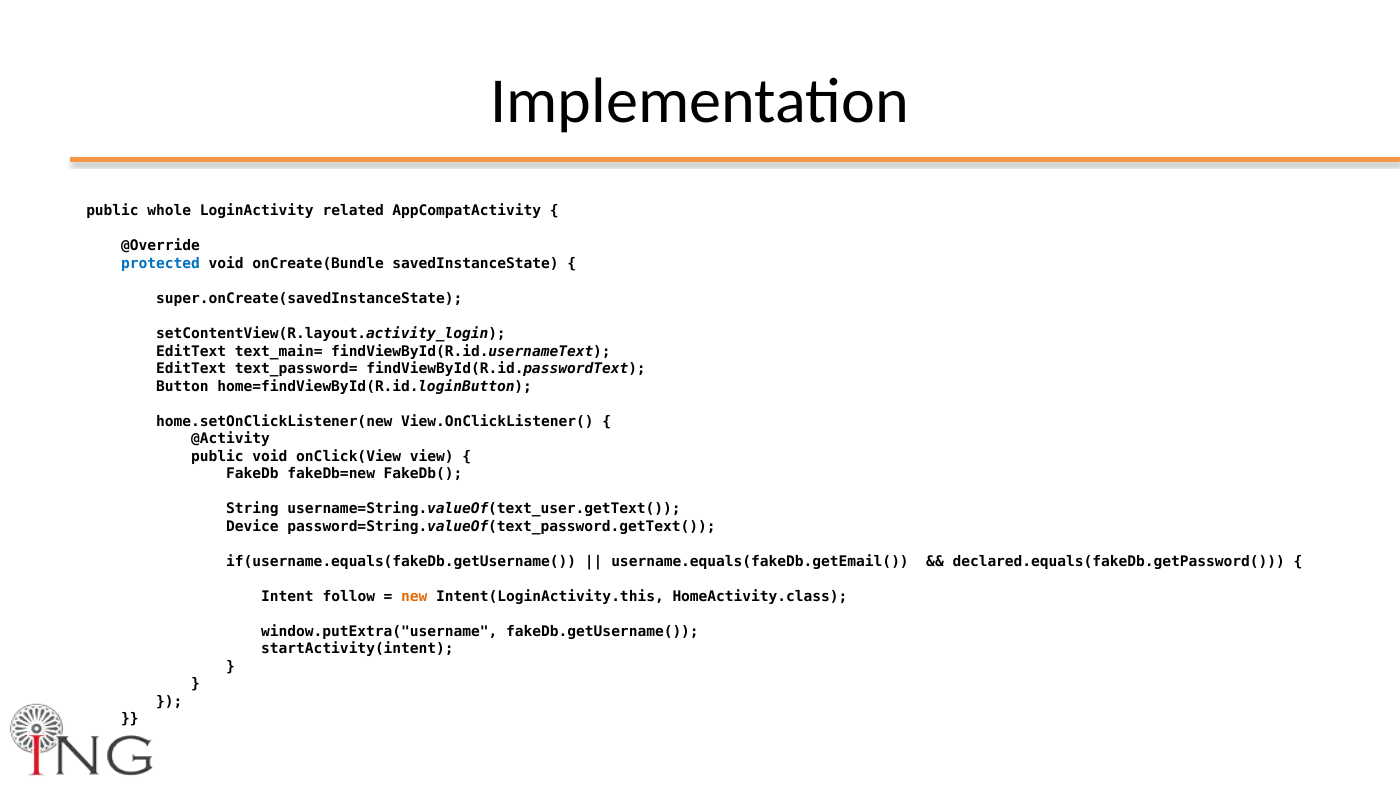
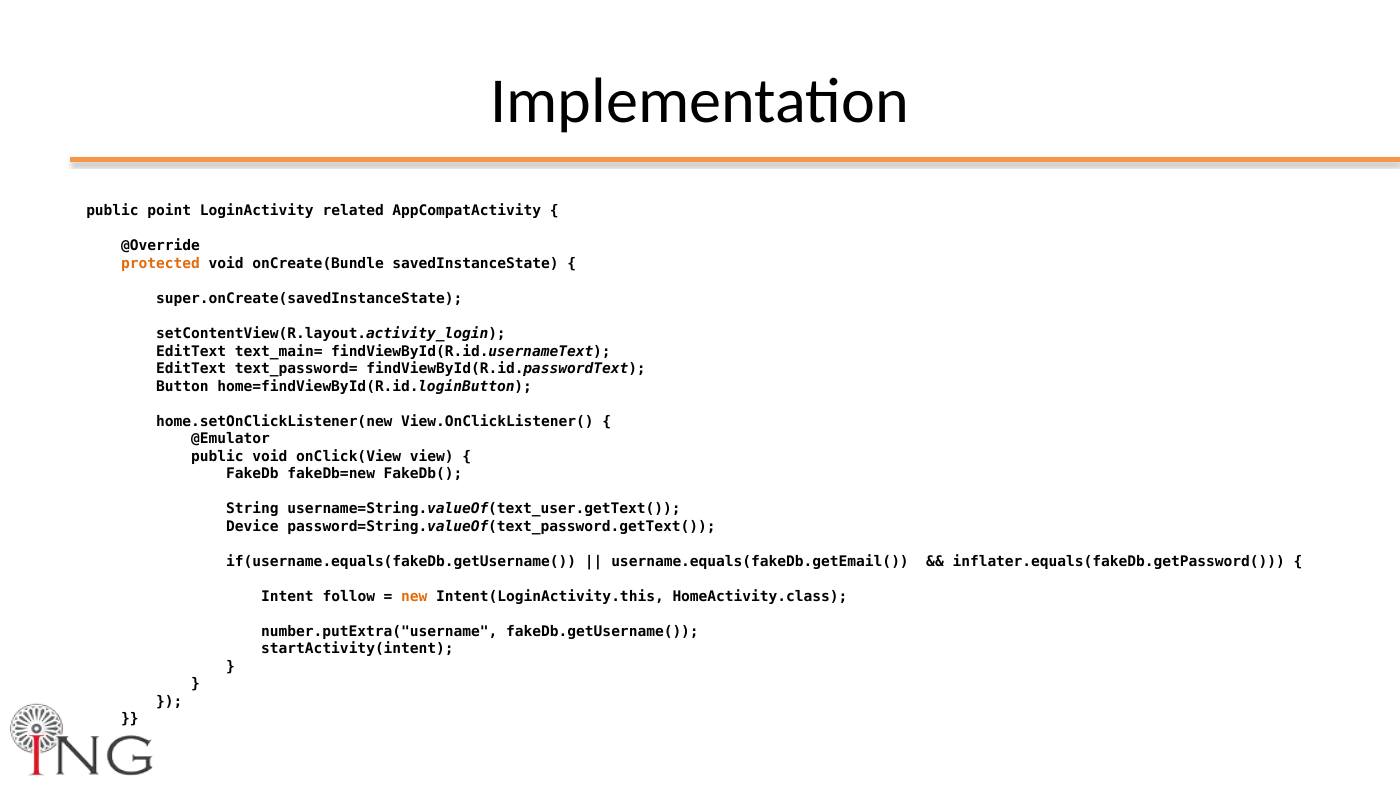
whole: whole -> point
protected colour: blue -> orange
@Activity: @Activity -> @Emulator
declared.equals(fakeDb.getPassword(: declared.equals(fakeDb.getPassword( -> inflater.equals(fakeDb.getPassword(
window.putExtra("username: window.putExtra("username -> number.putExtra("username
